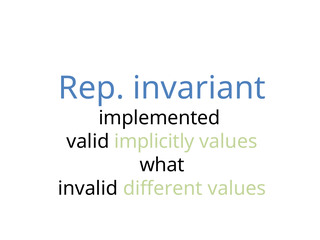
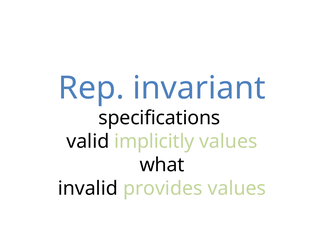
implemented: implemented -> specifications
different: different -> provides
